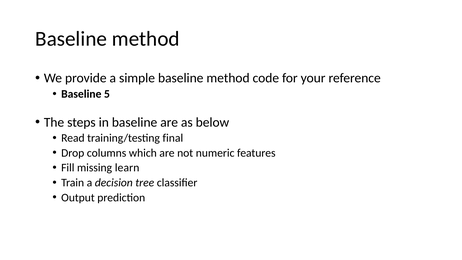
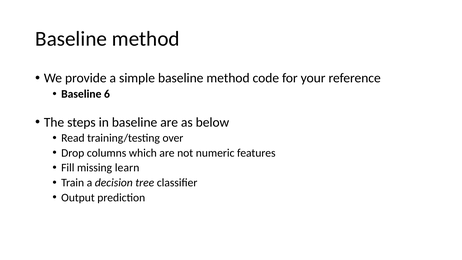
5: 5 -> 6
final: final -> over
